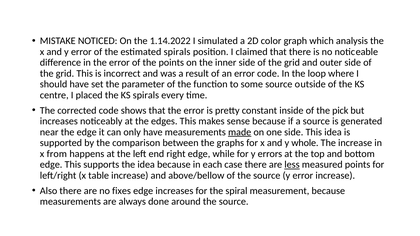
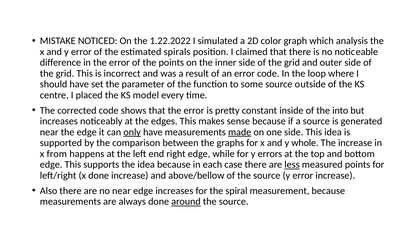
1.14.2022: 1.14.2022 -> 1.22.2022
KS spirals: spirals -> model
pick: pick -> into
only underline: none -> present
x table: table -> done
no fixes: fixes -> near
around underline: none -> present
